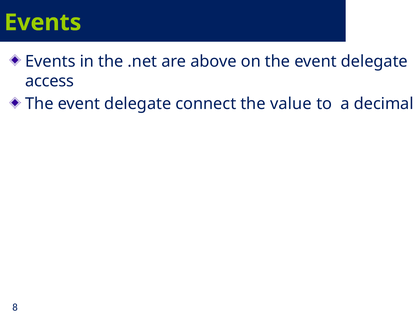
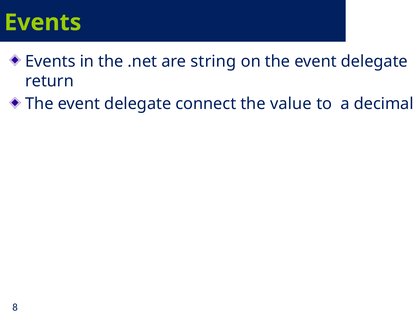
above: above -> string
access: access -> return
